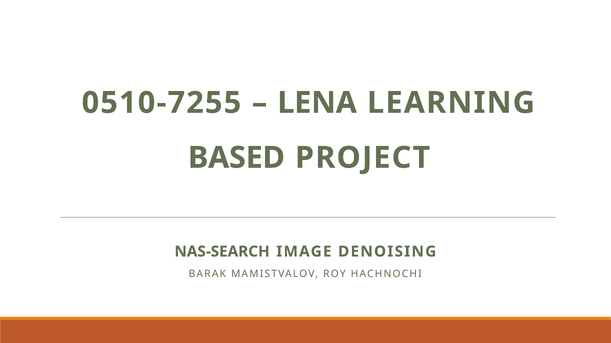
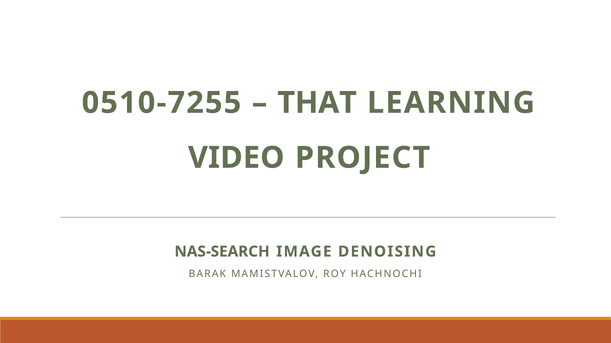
LENA: LENA -> THAT
BASED: BASED -> VIDEO
